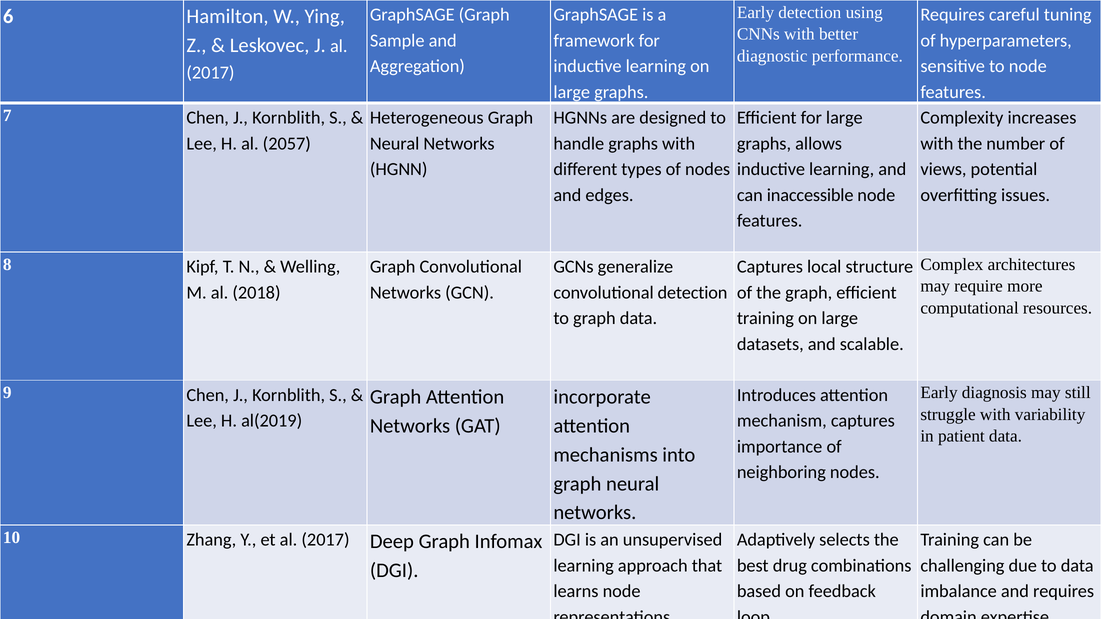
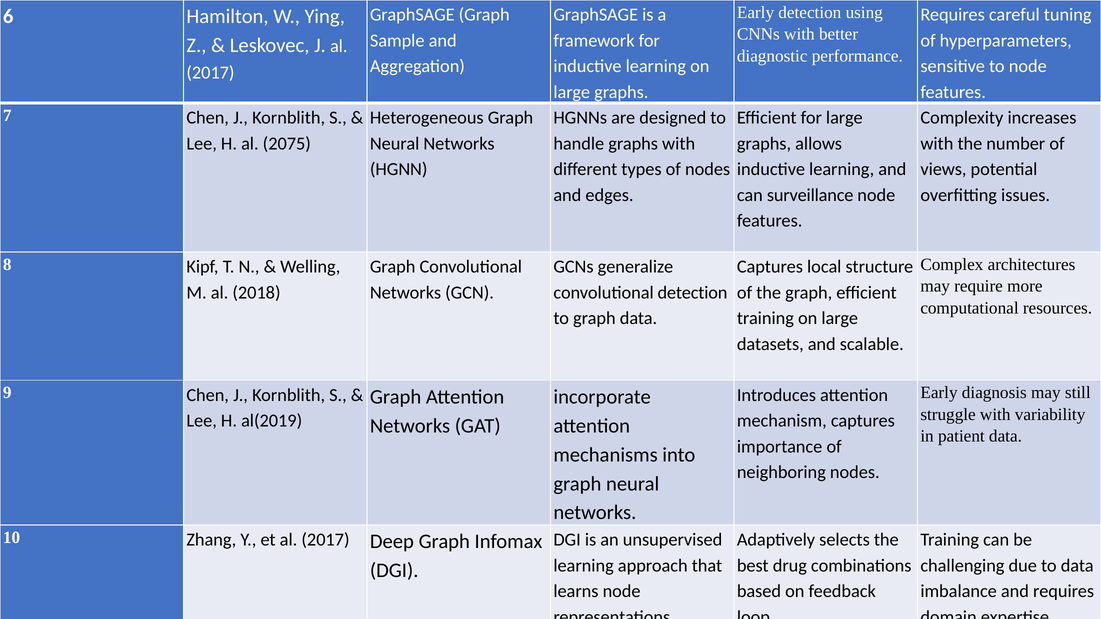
2057: 2057 -> 2075
inaccessible: inaccessible -> surveillance
